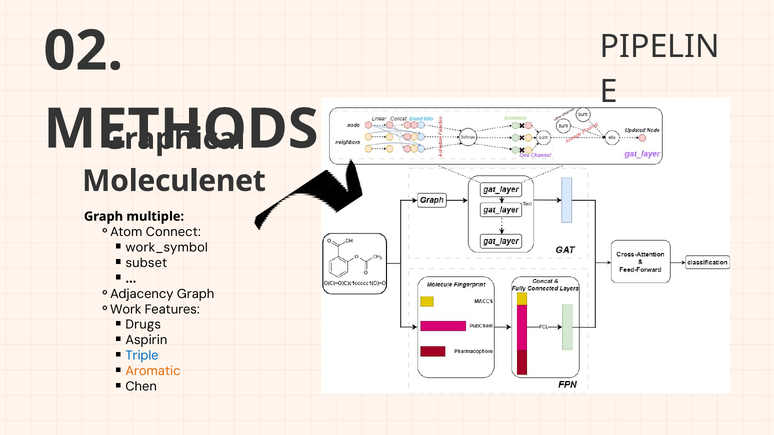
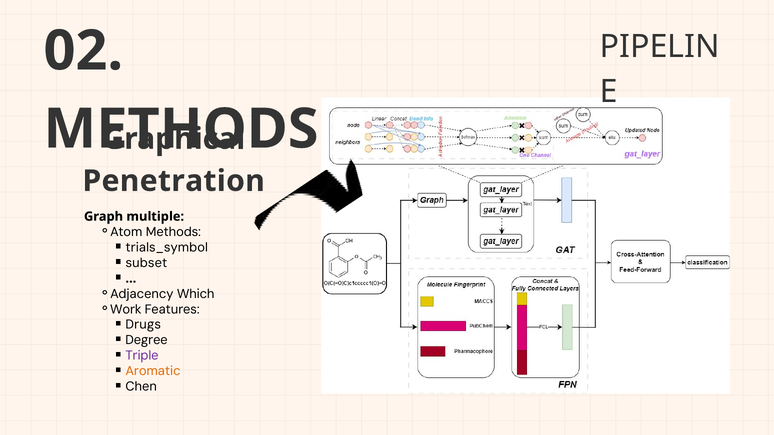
Moleculenet: Moleculenet -> Penetration
Atom Connect: Connect -> Methods
work_symbol: work_symbol -> trials_symbol
Graph at (196, 294): Graph -> Which
Aspirin: Aspirin -> Degree
Triple colour: blue -> purple
